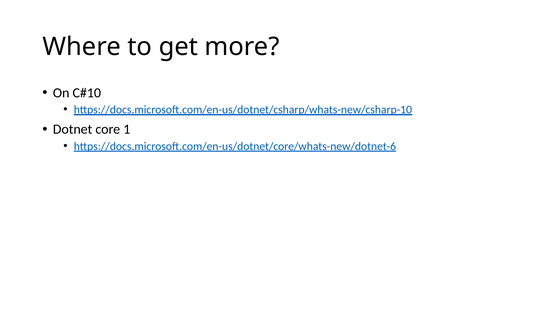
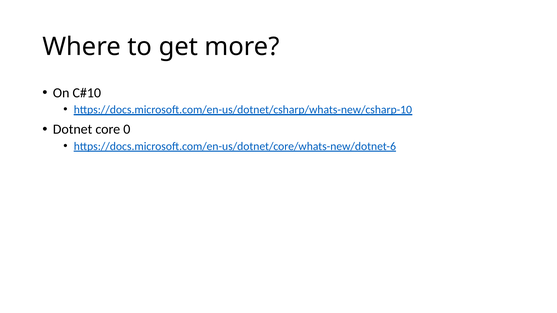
1: 1 -> 0
